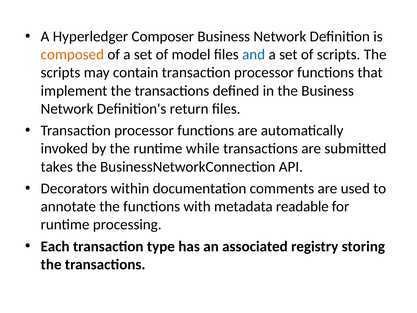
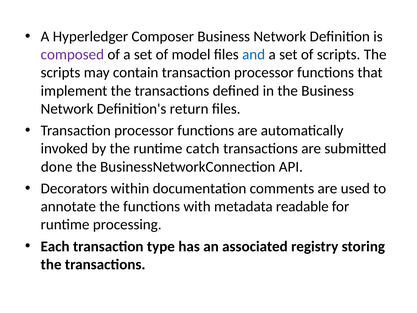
composed colour: orange -> purple
while: while -> catch
takes: takes -> done
